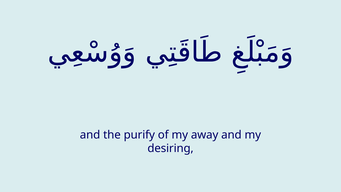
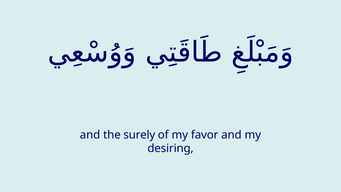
purify: purify -> surely
away: away -> favor
